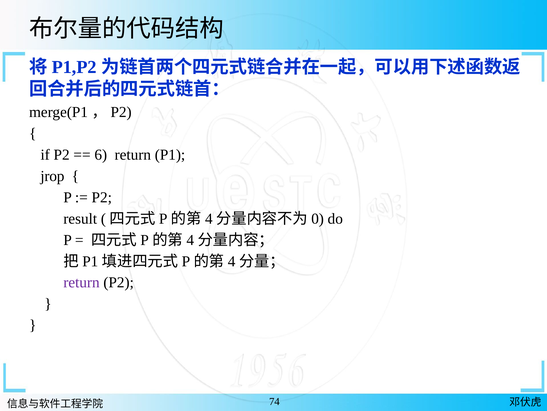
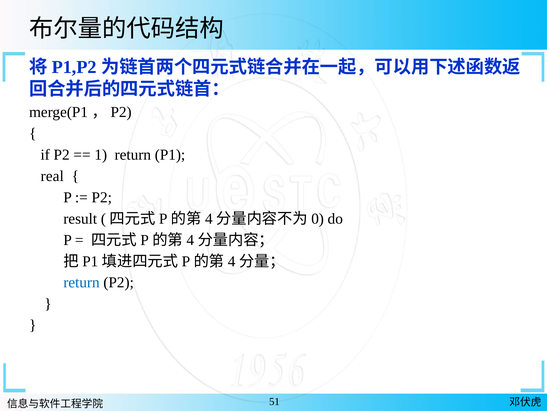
6: 6 -> 1
jrop: jrop -> real
return at (81, 282) colour: purple -> blue
74: 74 -> 51
